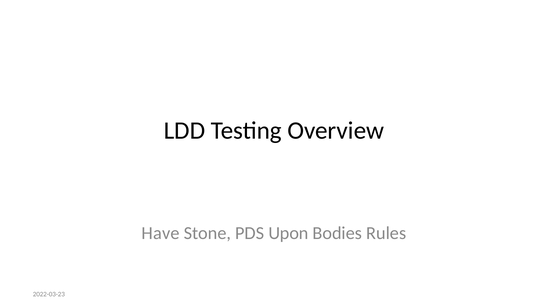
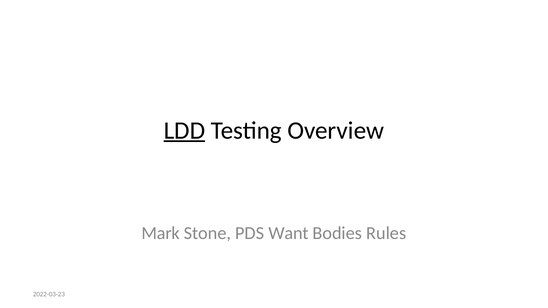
LDD underline: none -> present
Have: Have -> Mark
Upon: Upon -> Want
